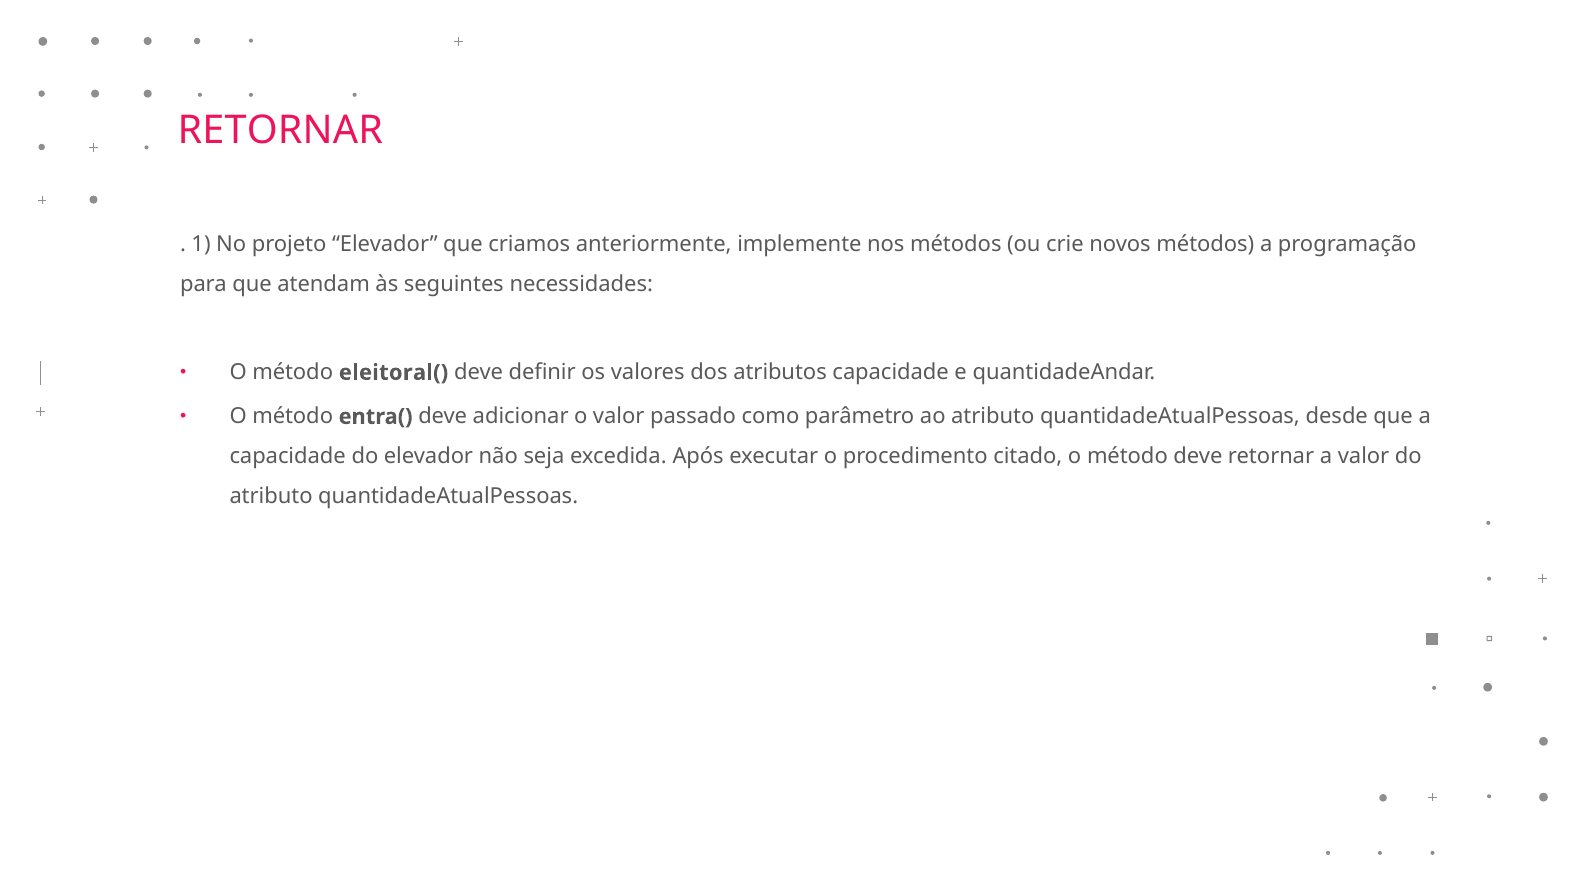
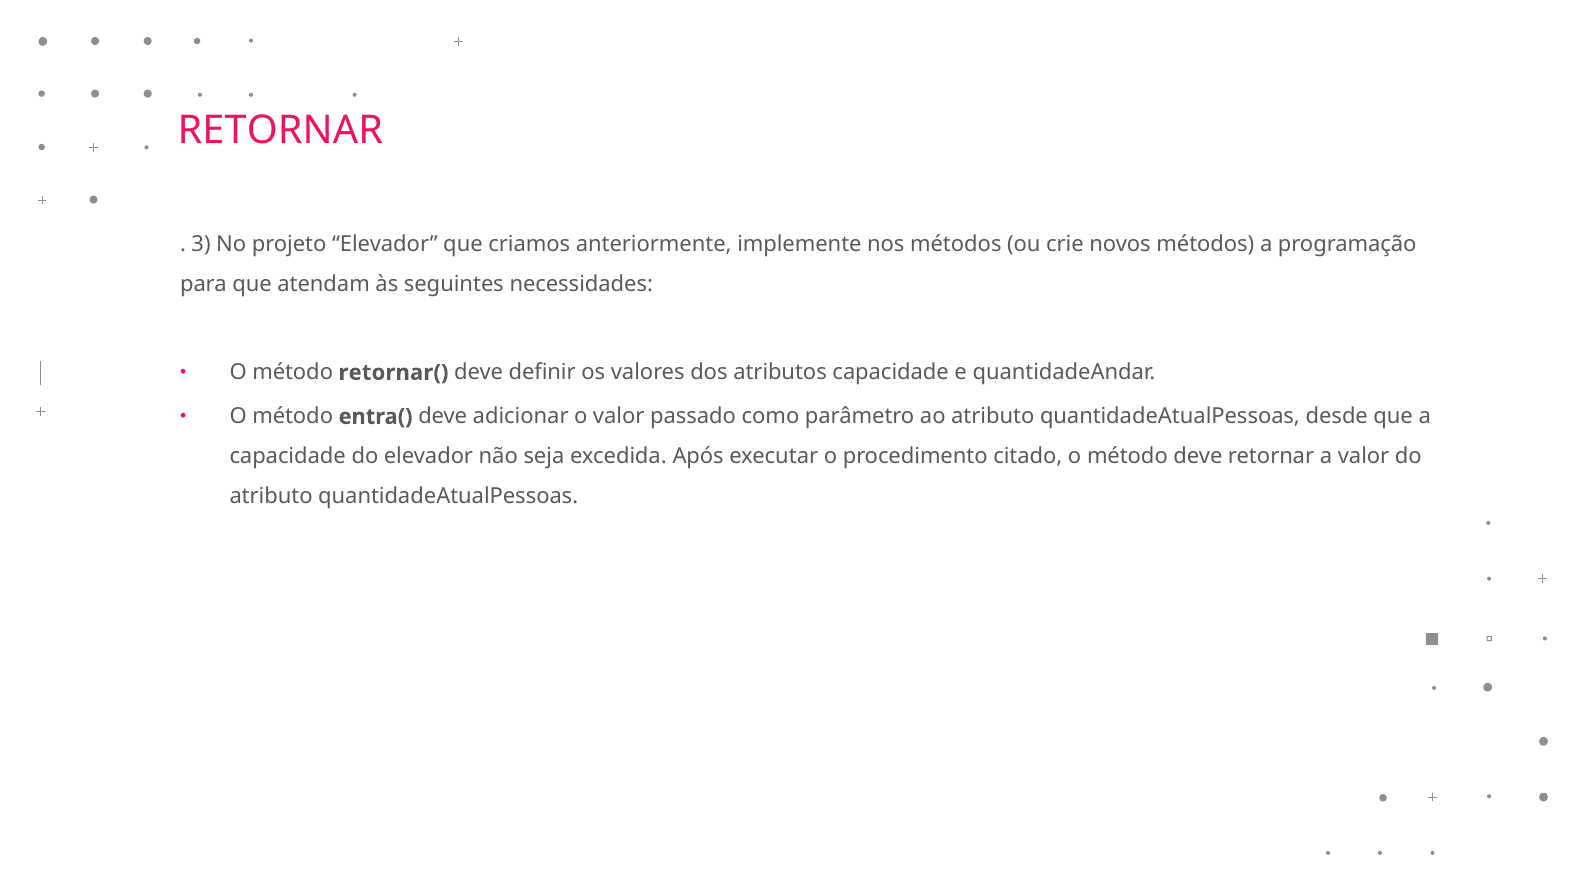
1: 1 -> 3
eleitoral(: eleitoral( -> retornar(
